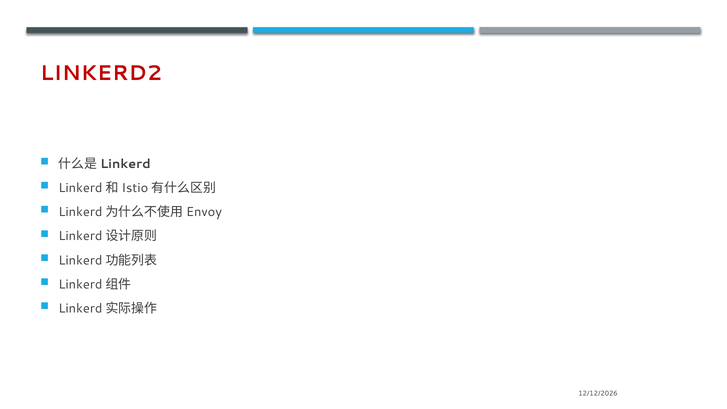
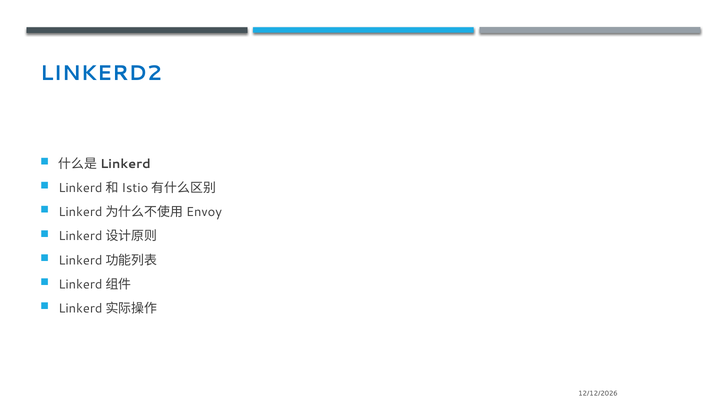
LINKERD2 colour: red -> blue
